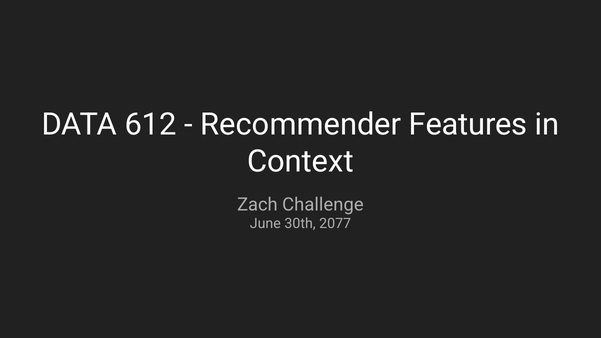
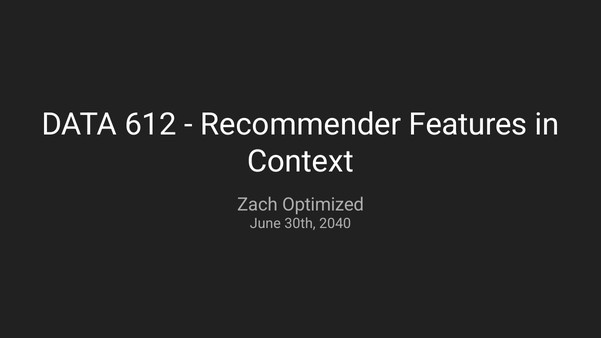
Challenge: Challenge -> Optimized
2077: 2077 -> 2040
